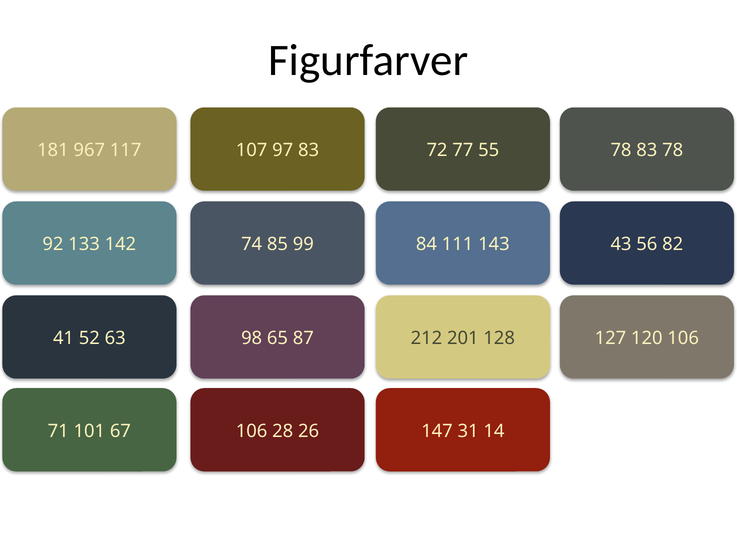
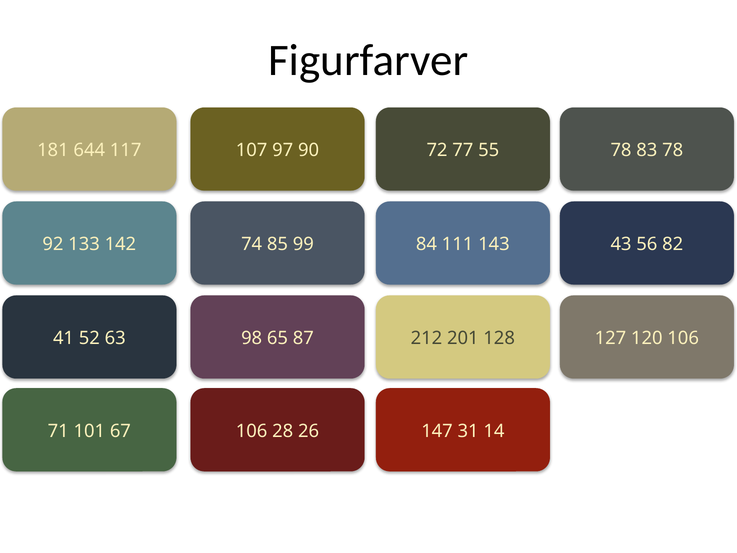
967: 967 -> 644
97 83: 83 -> 90
